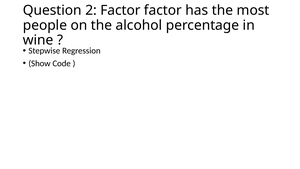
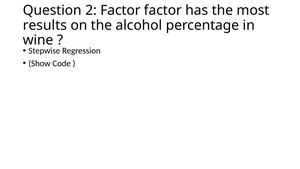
people: people -> results
